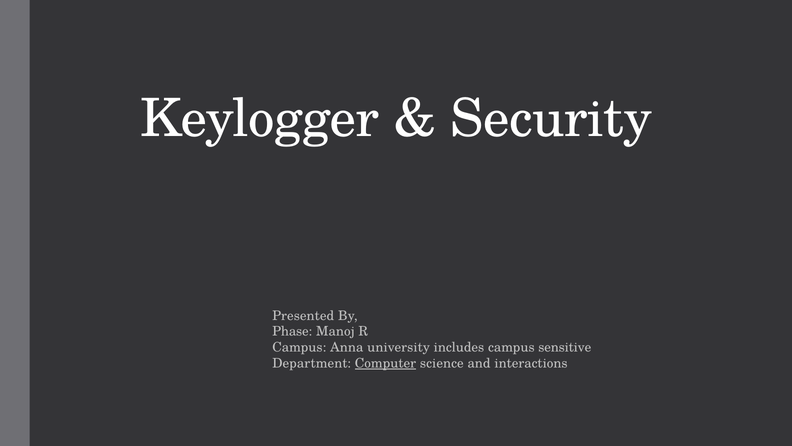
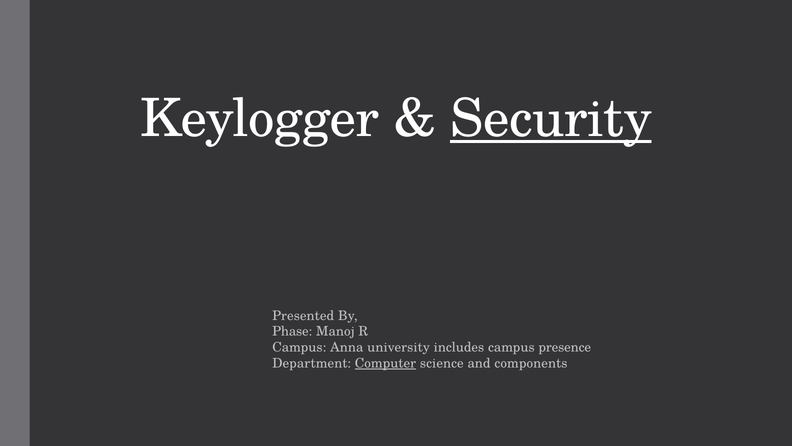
Security underline: none -> present
sensitive: sensitive -> presence
interactions: interactions -> components
